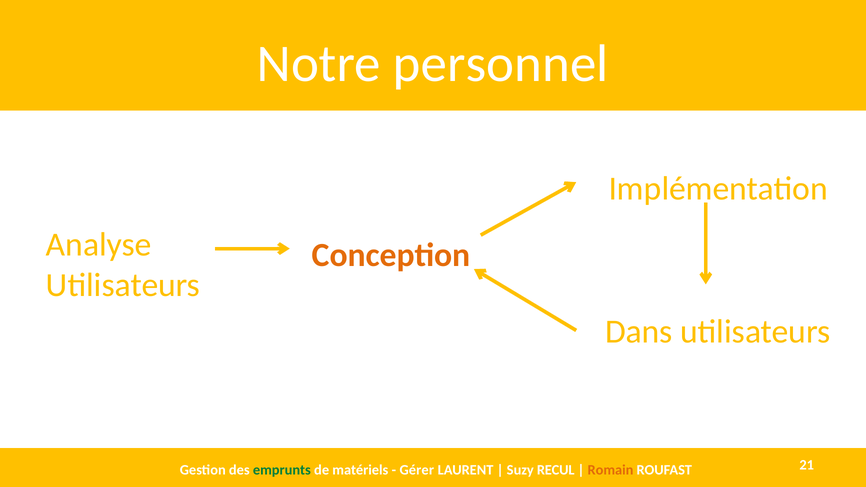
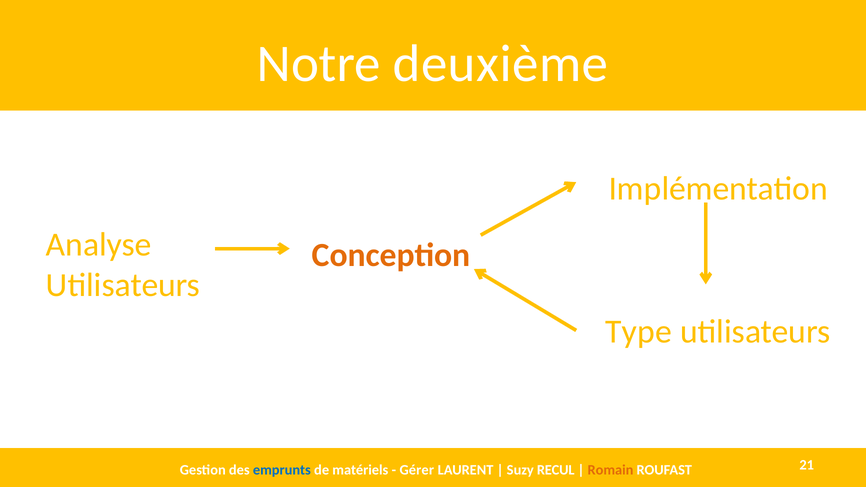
personnel: personnel -> deuxième
Dans: Dans -> Type
emprunts colour: green -> blue
